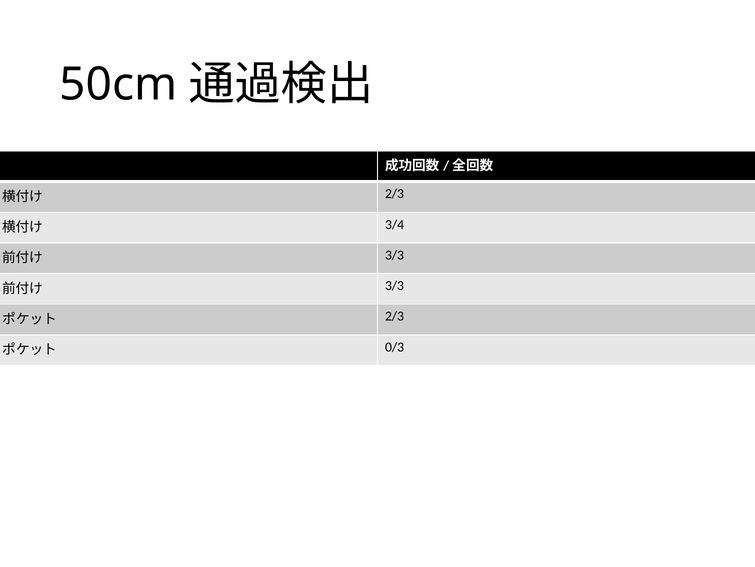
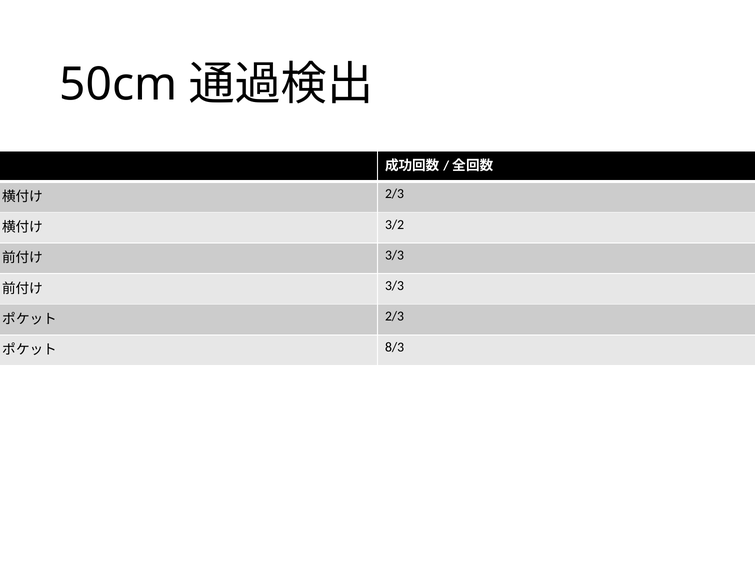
3/4: 3/4 -> 3/2
0/3: 0/3 -> 8/3
